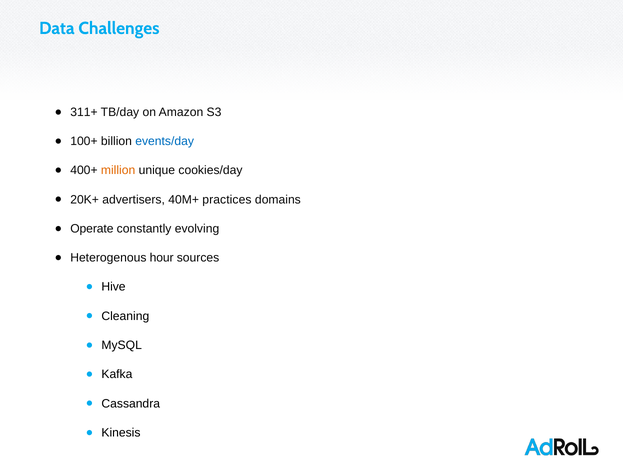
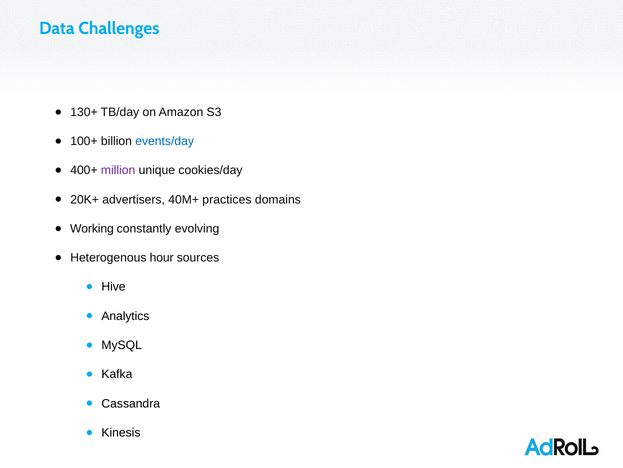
311+: 311+ -> 130+
million colour: orange -> purple
Operate: Operate -> Working
Cleaning: Cleaning -> Analytics
